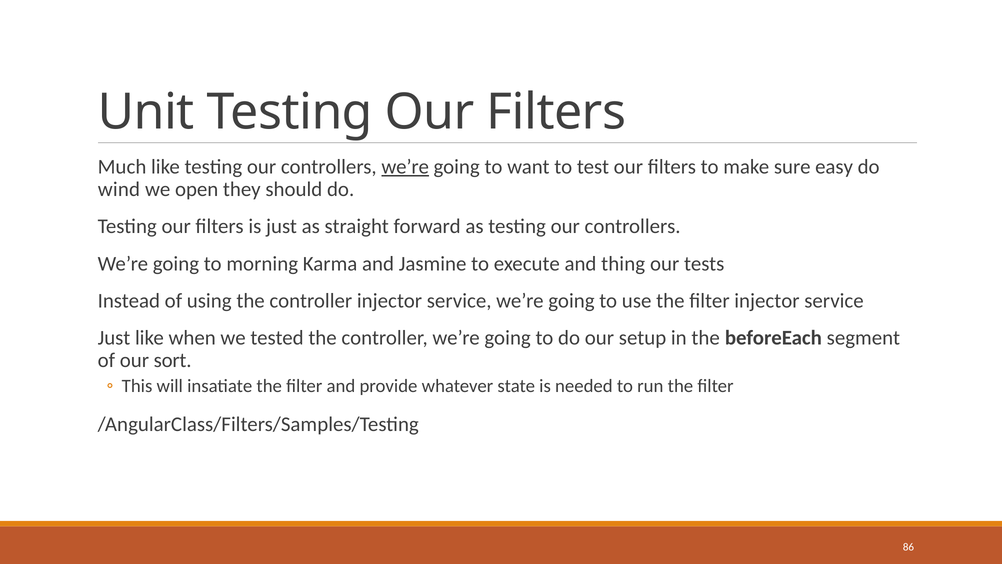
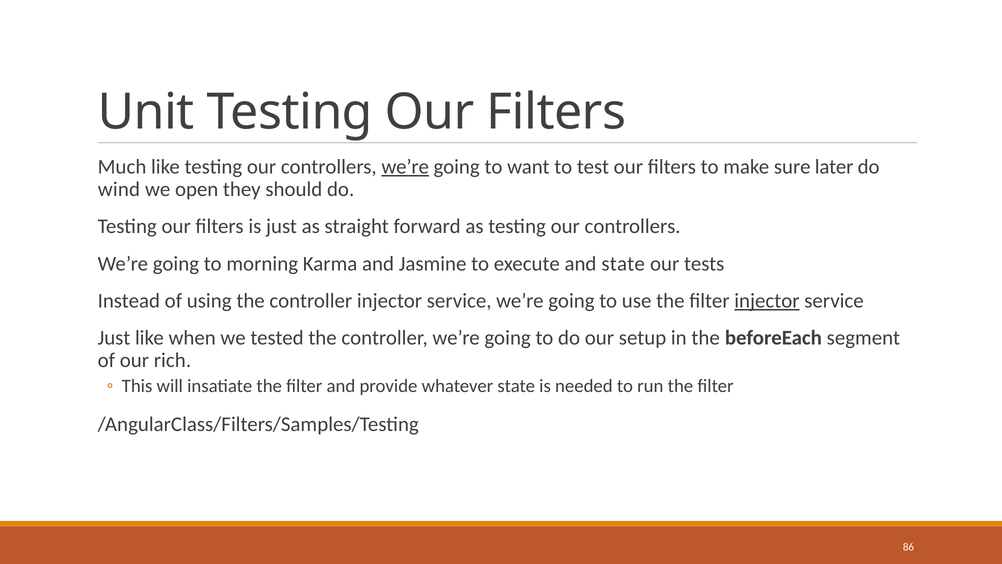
easy: easy -> later
and thing: thing -> state
injector at (767, 301) underline: none -> present
sort: sort -> rich
